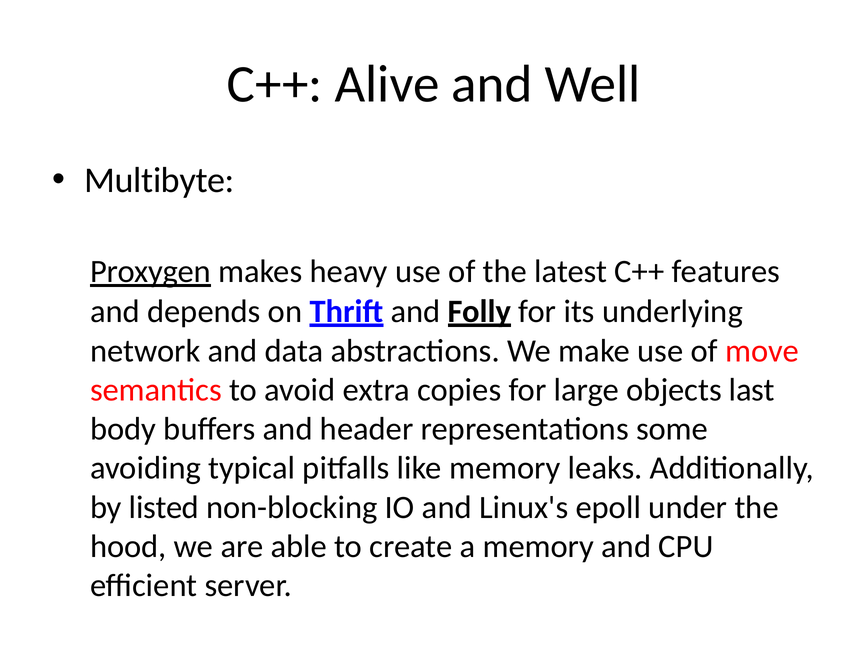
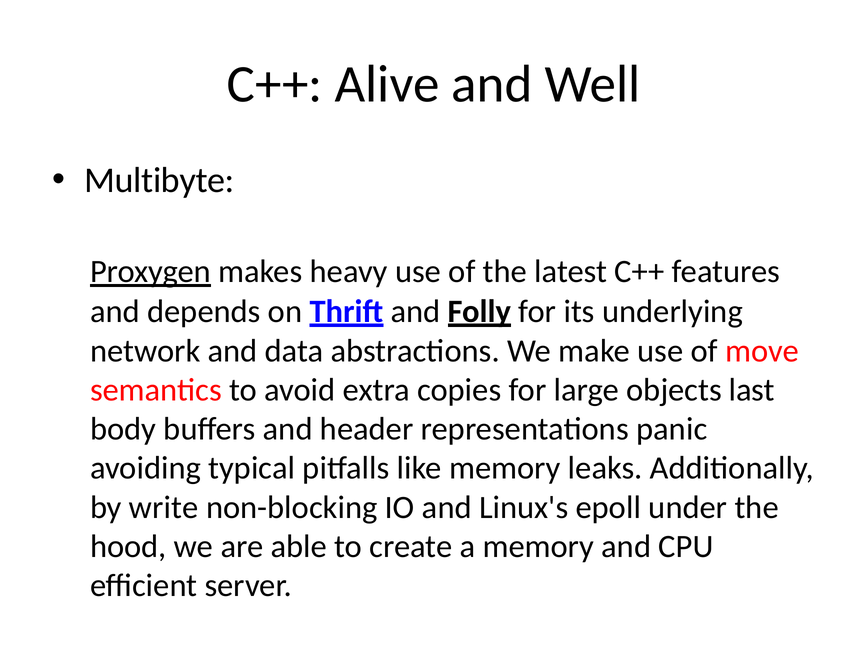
some: some -> panic
listed: listed -> write
